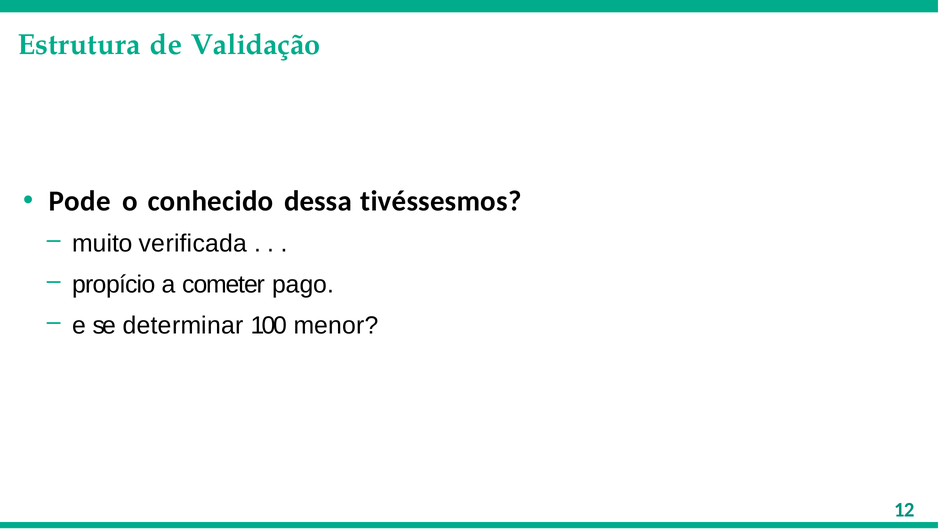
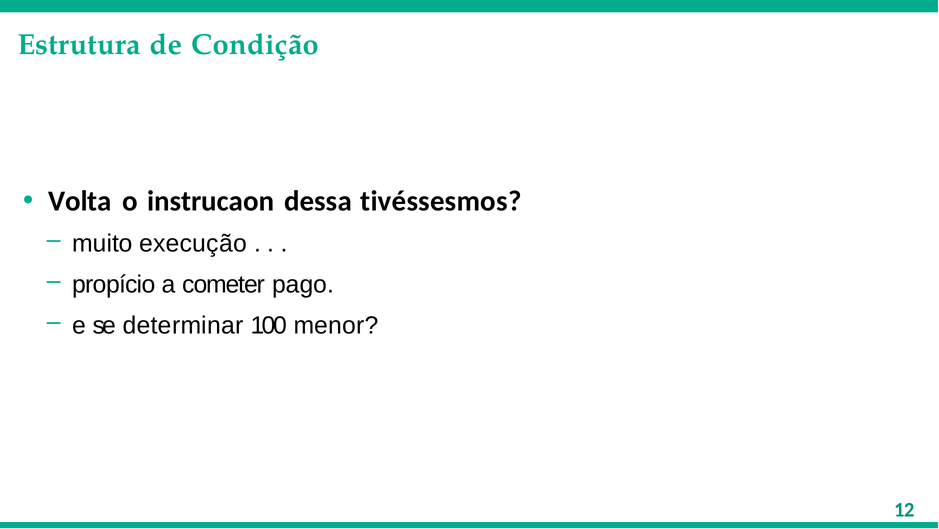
Validação: Validação -> Condição
Pode: Pode -> Volta
conhecido: conhecido -> instrucaon
verificada: verificada -> execução
